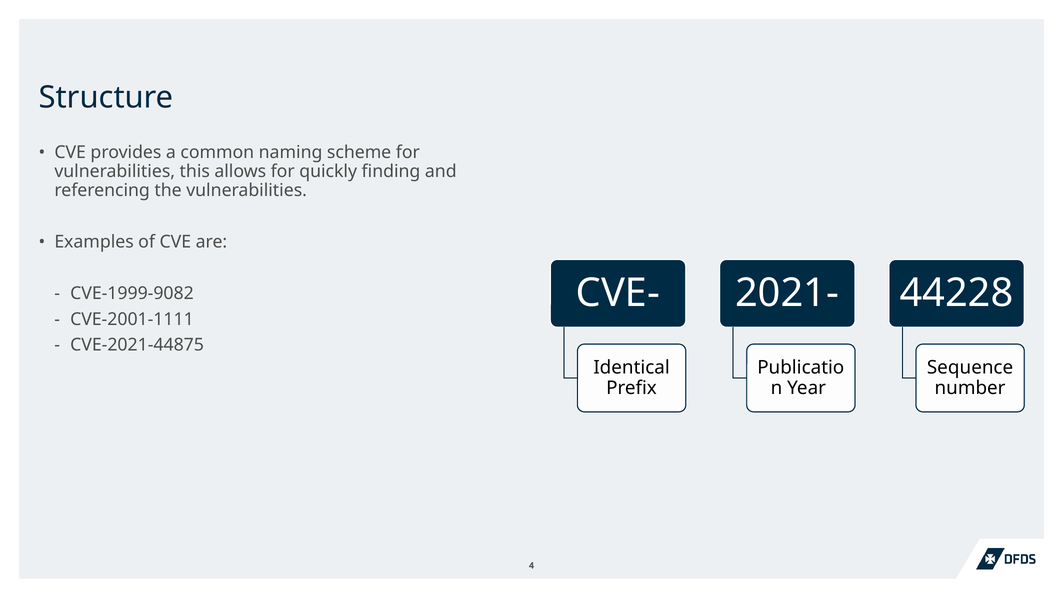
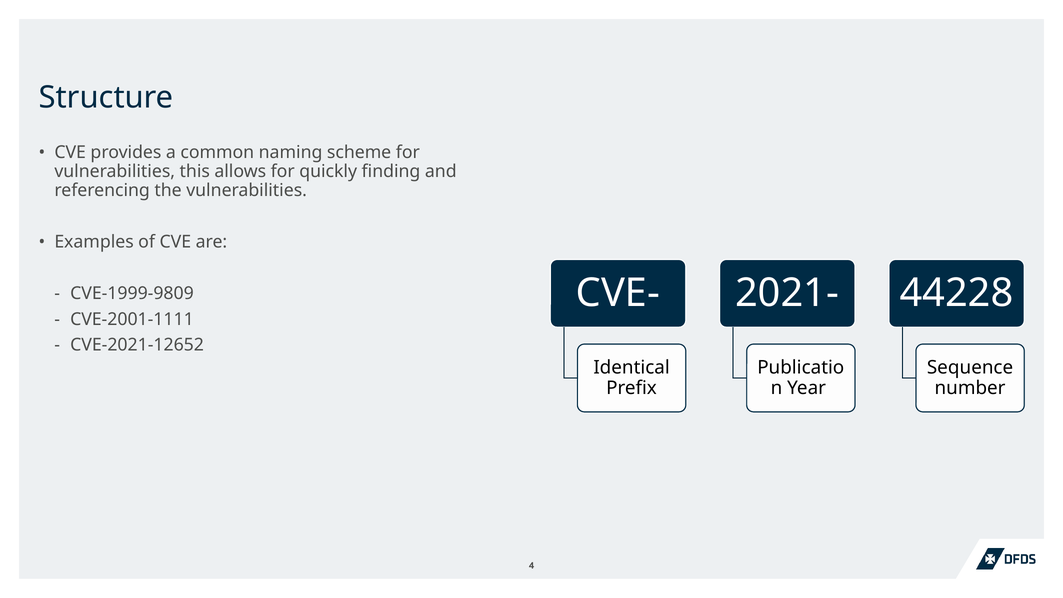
CVE-1999-9082: CVE-1999-9082 -> CVE-1999-9809
CVE-2021-44875: CVE-2021-44875 -> CVE-2021-12652
